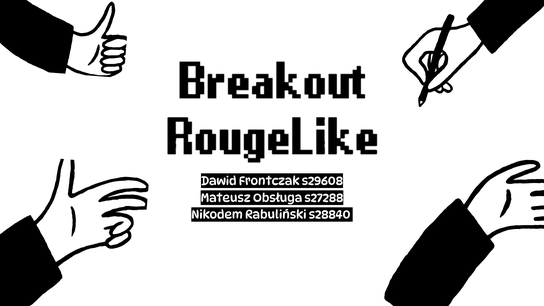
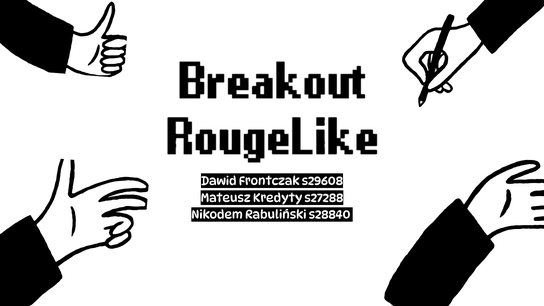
Obsługa: Obsługa -> Kredyty
